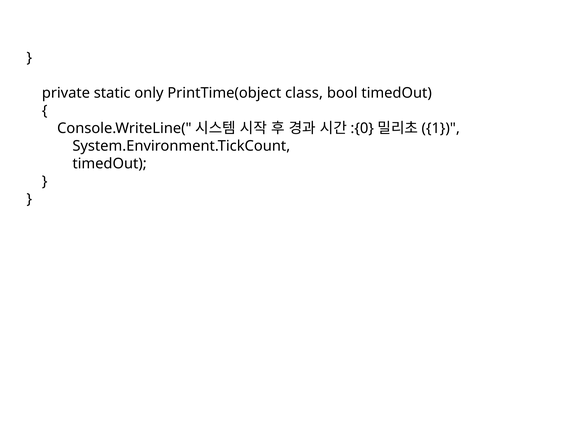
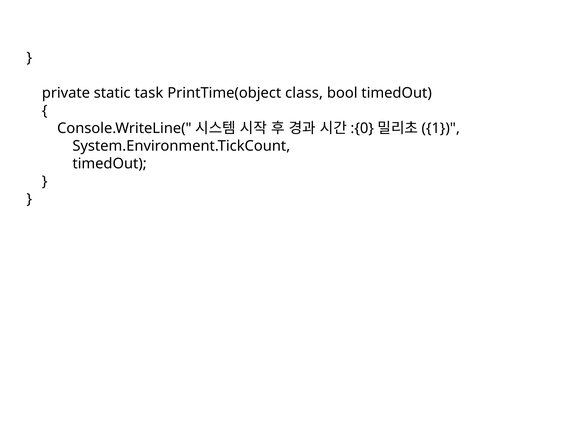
only: only -> task
